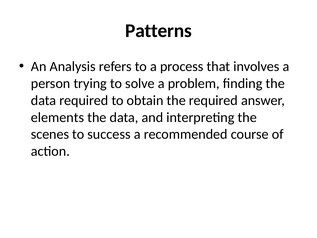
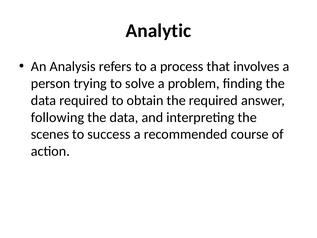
Patterns: Patterns -> Analytic
elements: elements -> following
